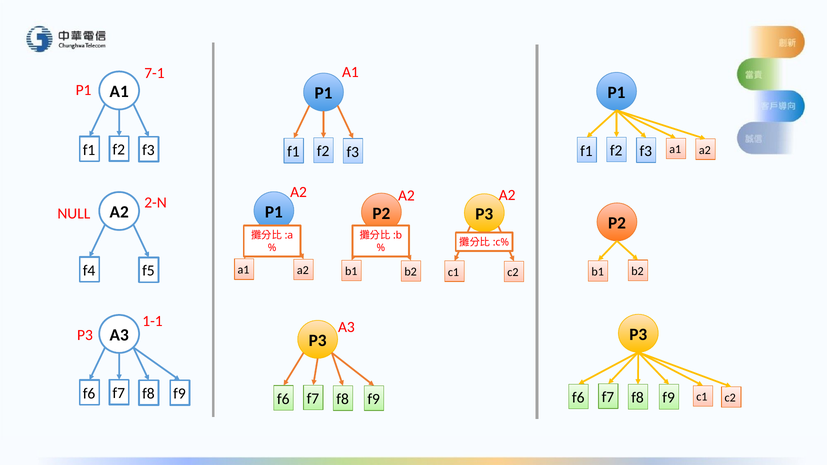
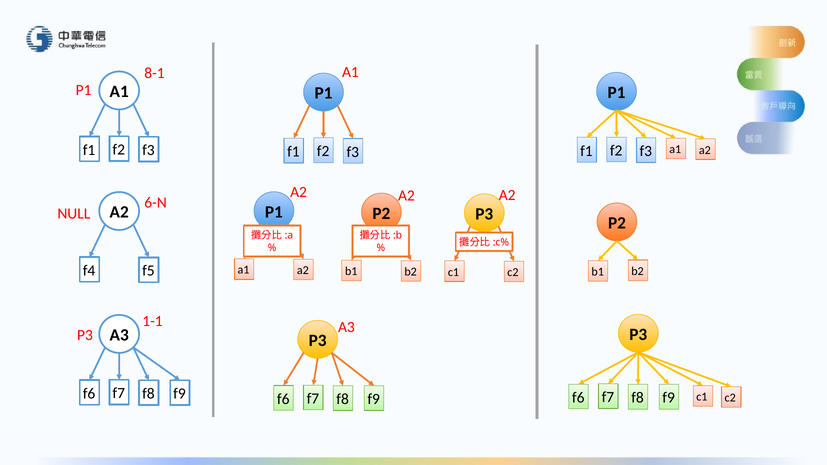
7-1: 7-1 -> 8-1
2-N: 2-N -> 6-N
